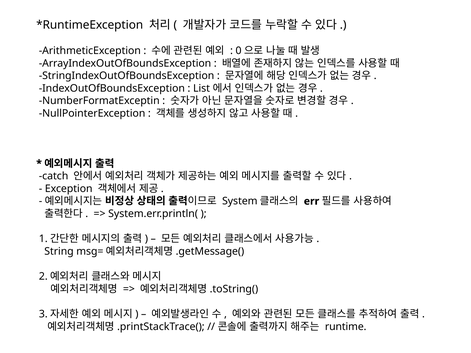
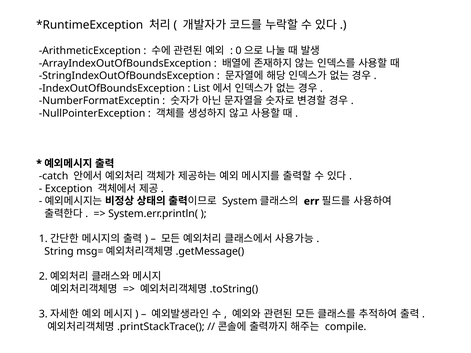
runtime: runtime -> compile
